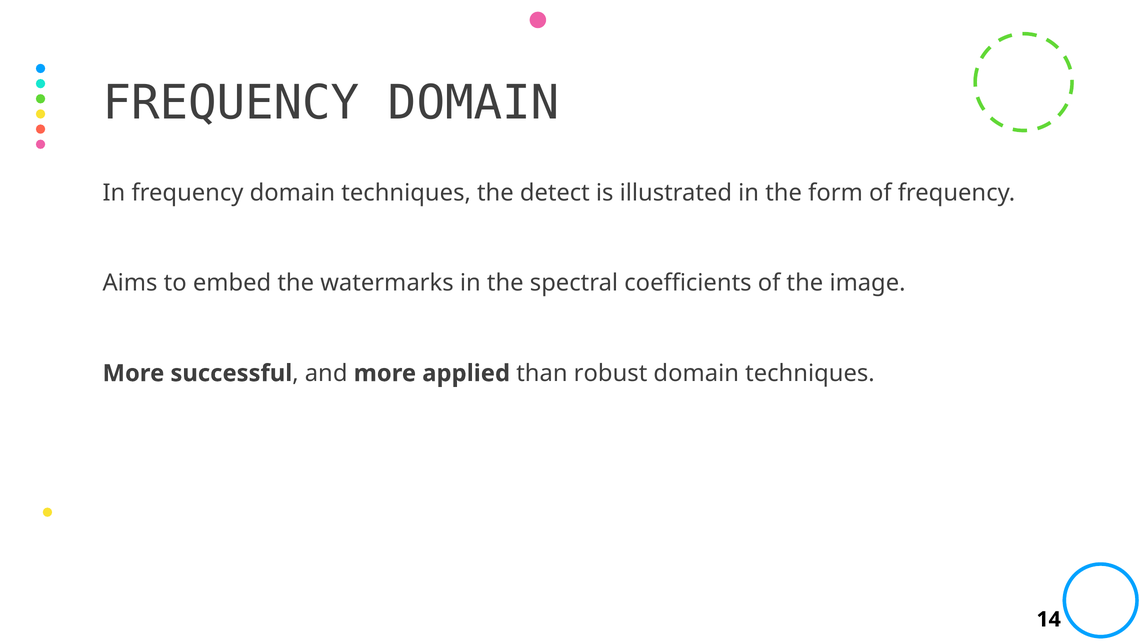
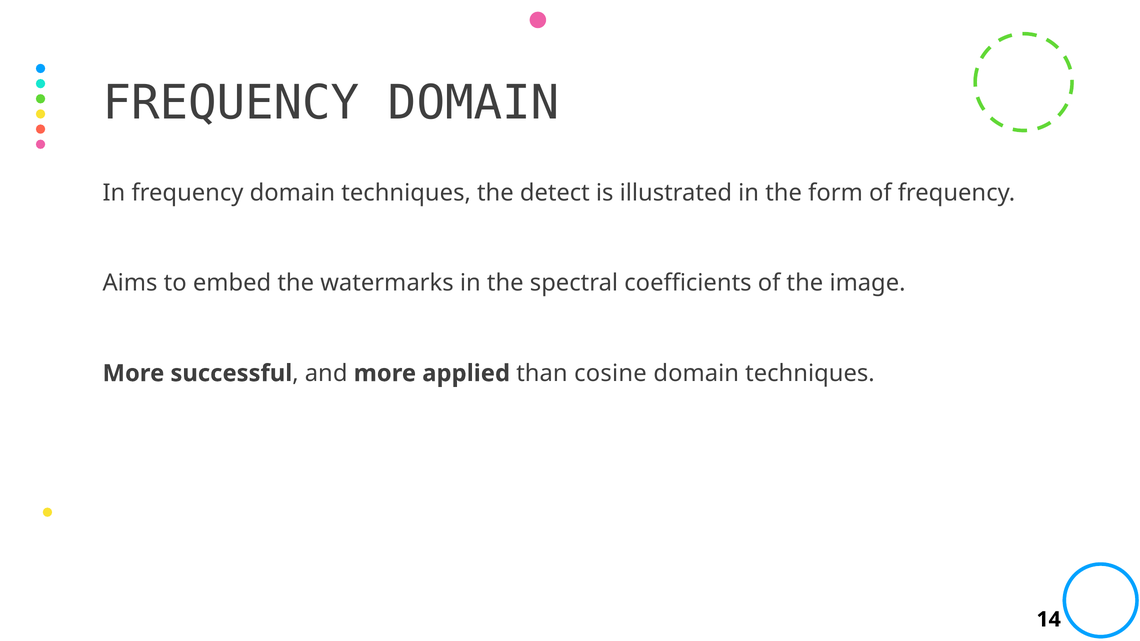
robust: robust -> cosine
